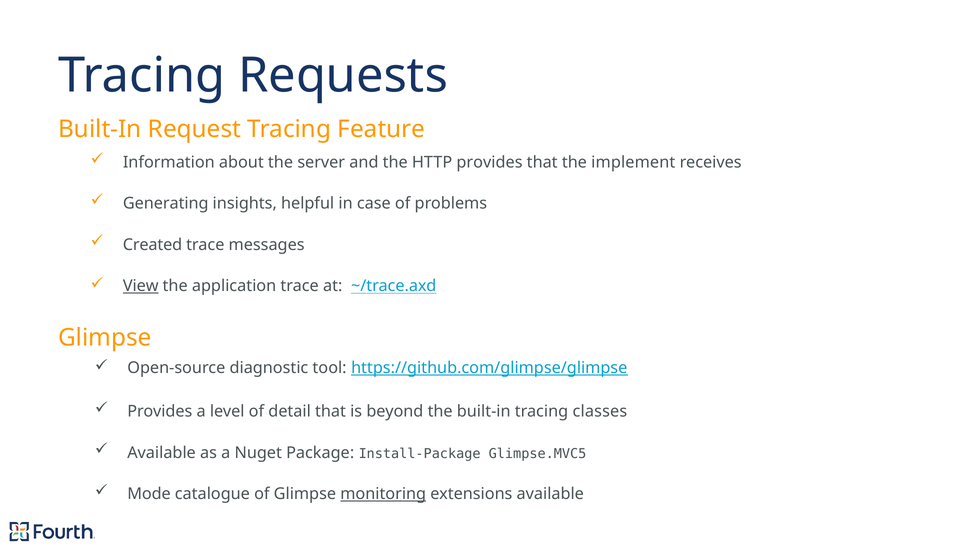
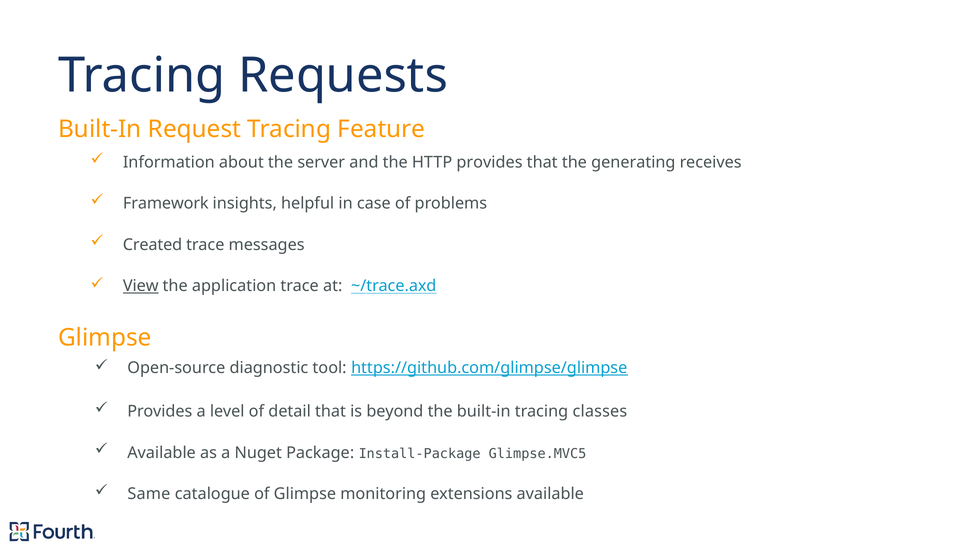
implement: implement -> generating
Generating: Generating -> Framework
Mode: Mode -> Same
monitoring underline: present -> none
